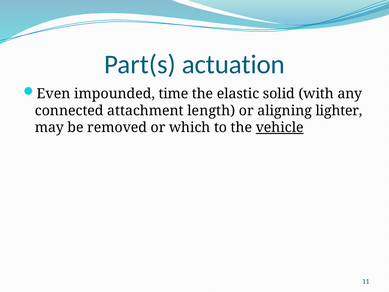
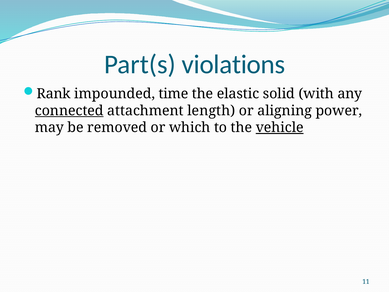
actuation: actuation -> violations
Even: Even -> Rank
connected underline: none -> present
lighter: lighter -> power
